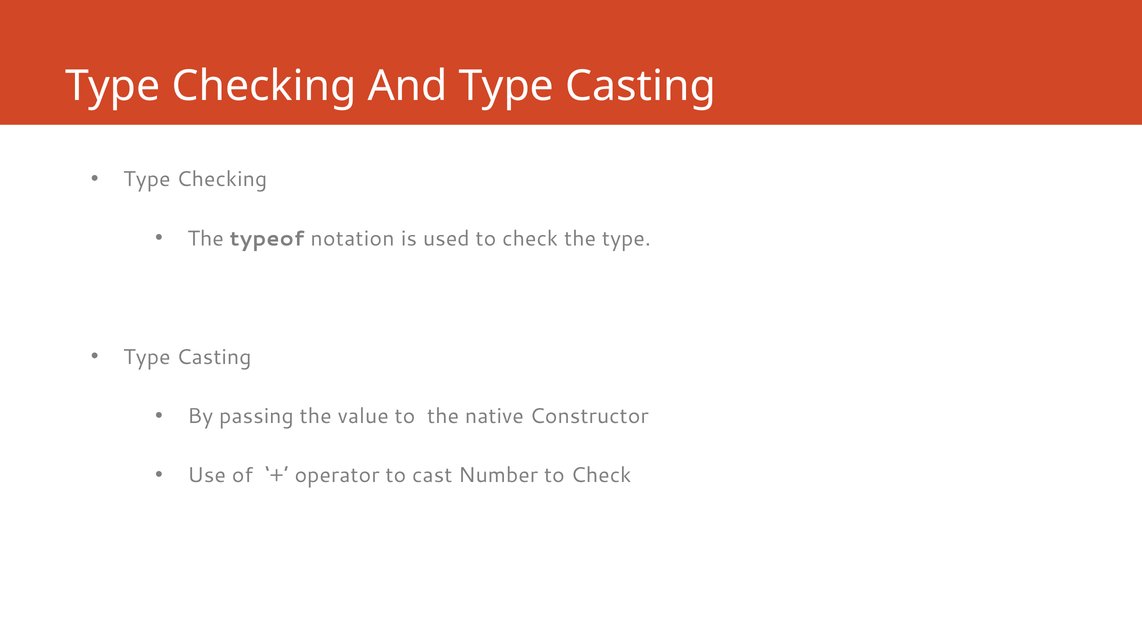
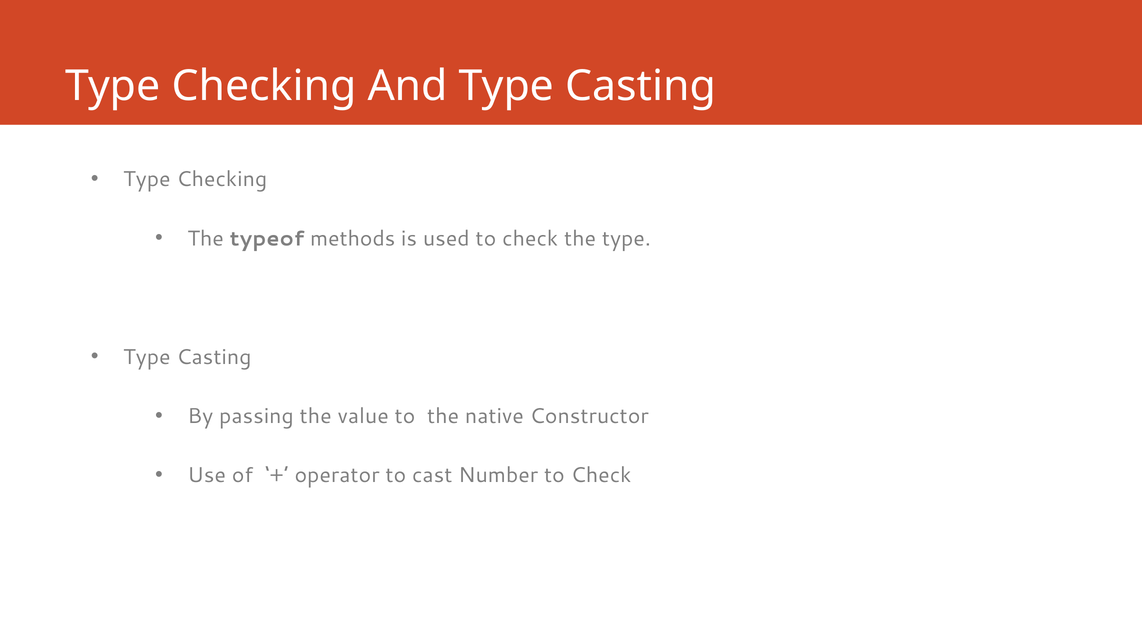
notation: notation -> methods
